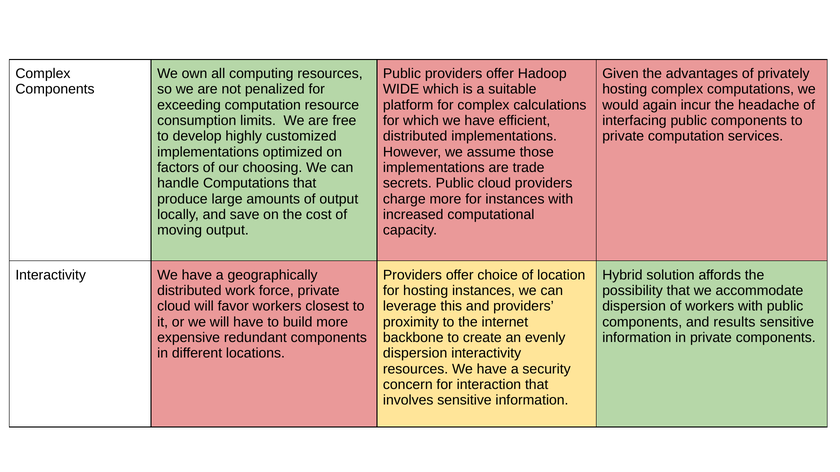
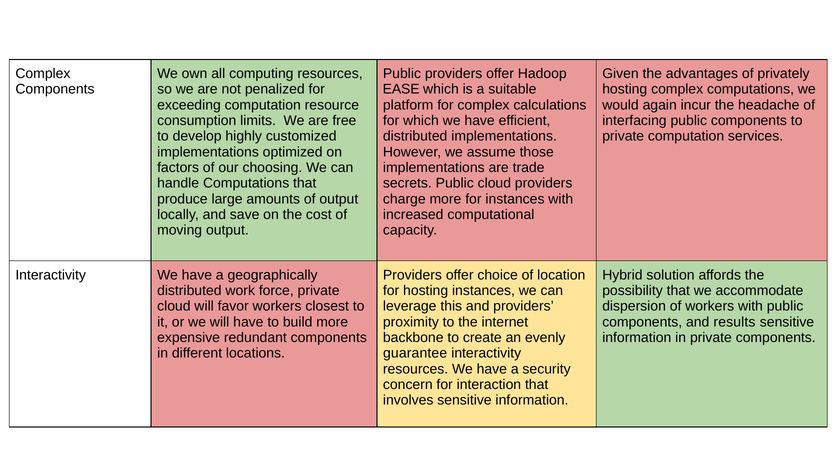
WIDE: WIDE -> EASE
dispersion at (415, 354): dispersion -> guarantee
